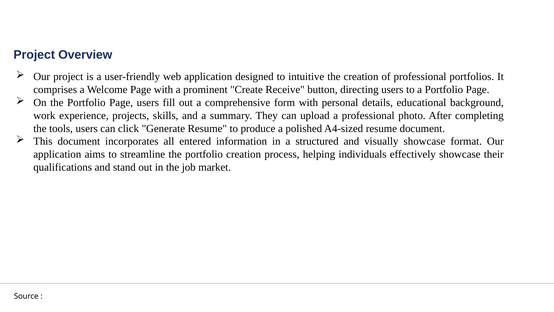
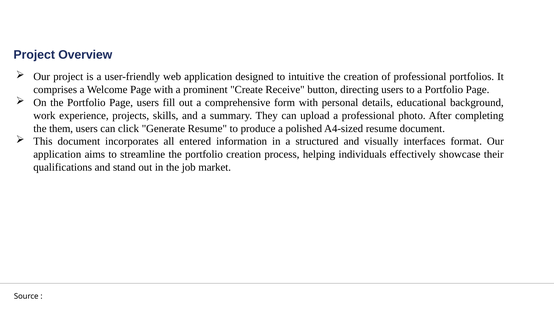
tools: tools -> them
visually showcase: showcase -> interfaces
